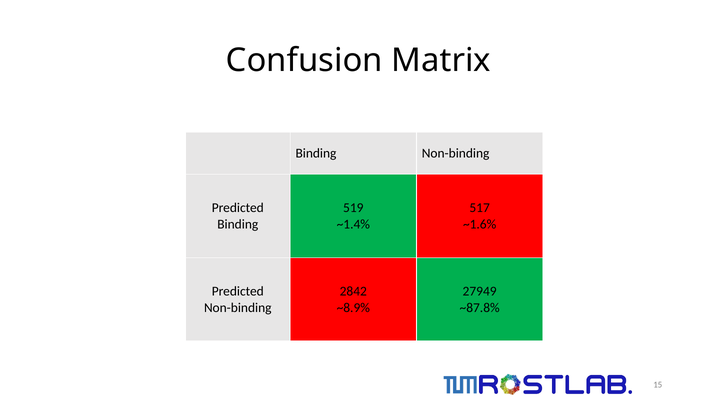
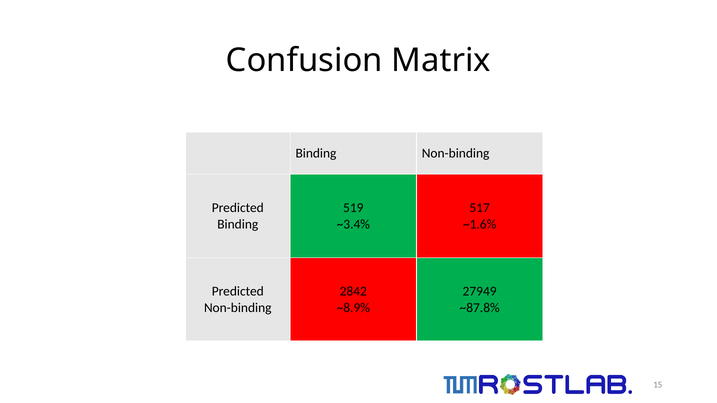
~1.4%: ~1.4% -> ~3.4%
